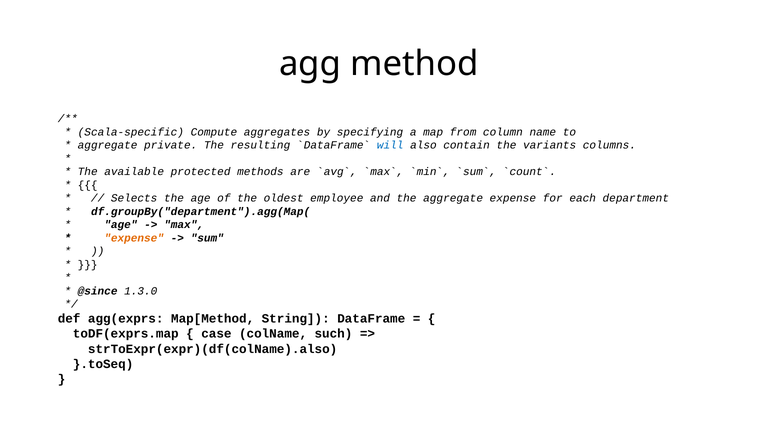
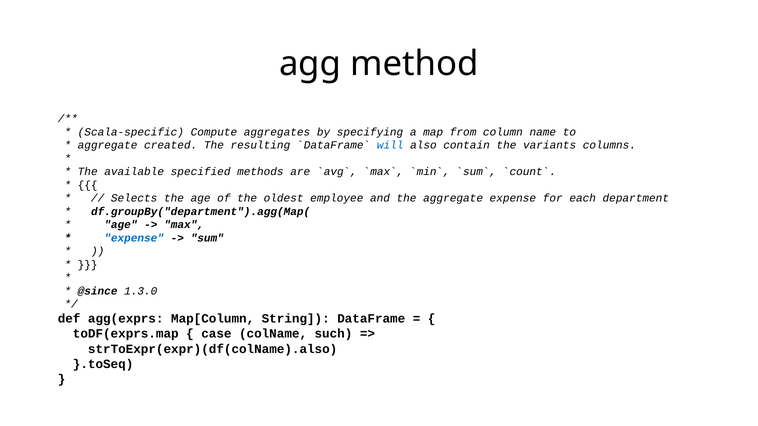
private: private -> created
protected: protected -> specified
expense at (134, 238) colour: orange -> blue
Map[Method: Map[Method -> Map[Column
